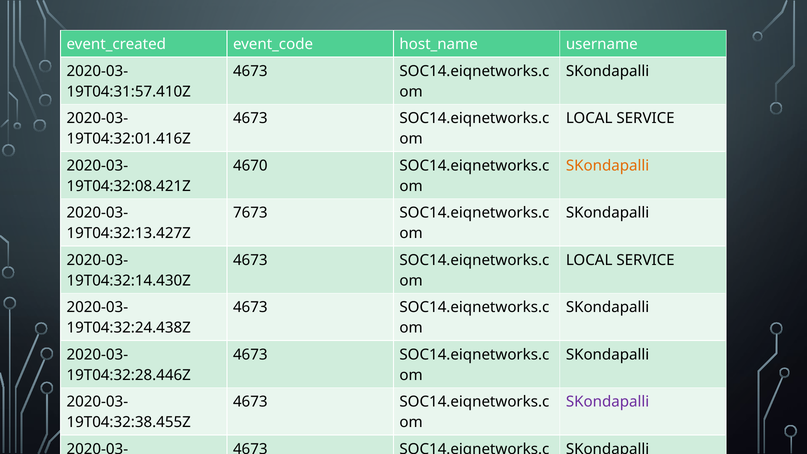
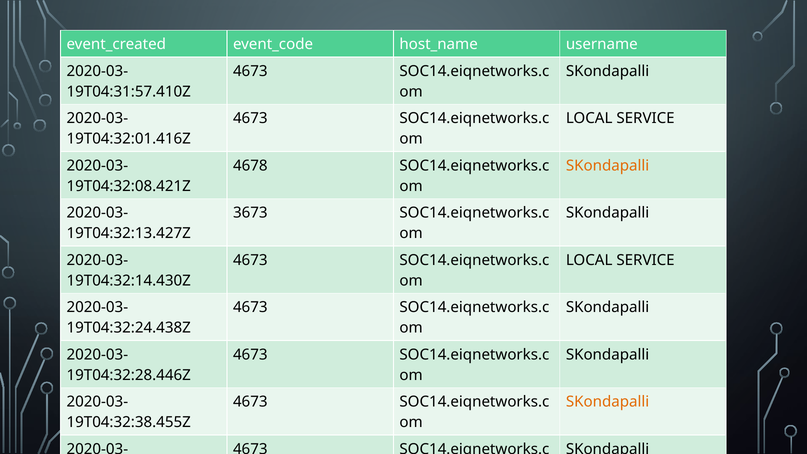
4670: 4670 -> 4678
7673: 7673 -> 3673
SKondapalli at (608, 402) colour: purple -> orange
